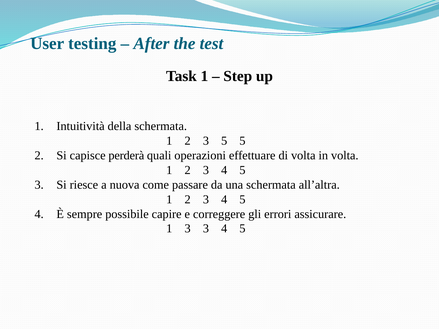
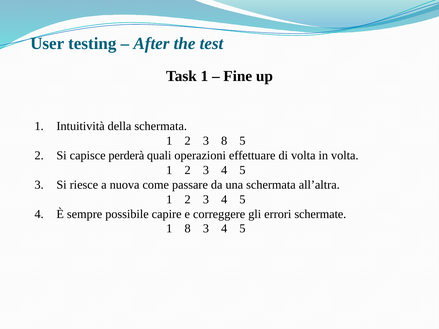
Step: Step -> Fine
3 5: 5 -> 8
assicurare: assicurare -> schermate
1 3: 3 -> 8
